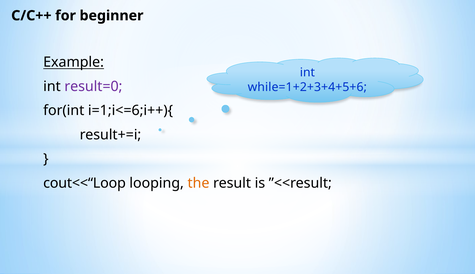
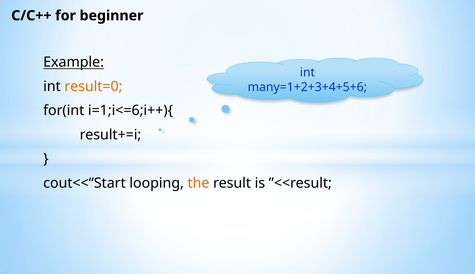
result=0 colour: purple -> orange
while=1+2+3+4+5+6: while=1+2+3+4+5+6 -> many=1+2+3+4+5+6
cout<<“Loop: cout<<“Loop -> cout<<“Start
